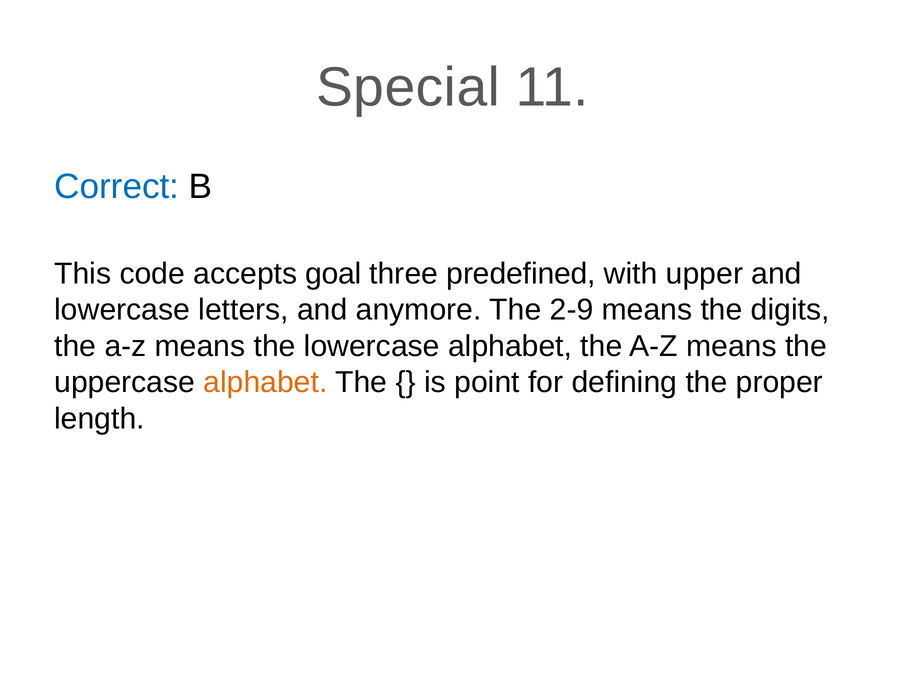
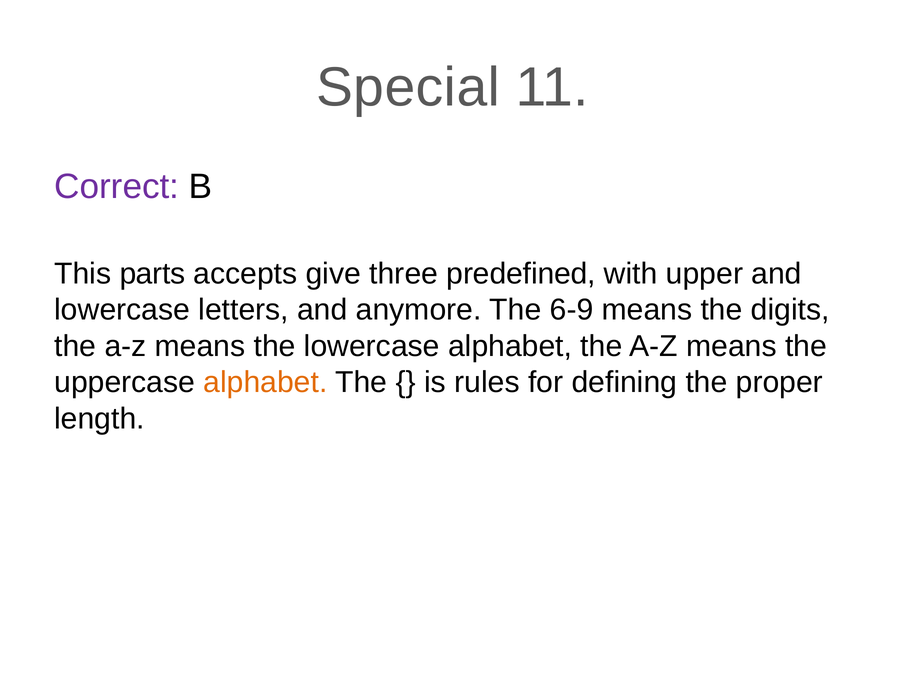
Correct colour: blue -> purple
code: code -> parts
goal: goal -> give
2-9: 2-9 -> 6-9
point: point -> rules
